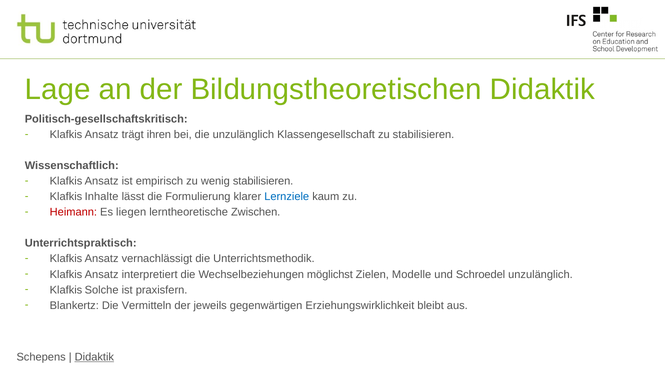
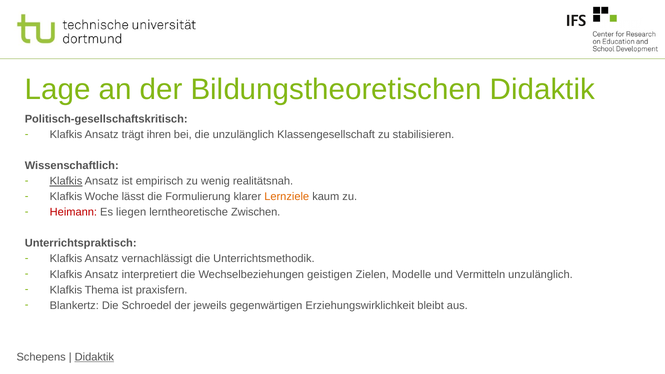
Klafkis at (66, 181) underline: none -> present
wenig stabilisieren: stabilisieren -> realitätsnah
Inhalte: Inhalte -> Woche
Lernziele colour: blue -> orange
möglichst: möglichst -> geistigen
Schroedel: Schroedel -> Vermitteln
Solche: Solche -> Thema
Vermitteln: Vermitteln -> Schroedel
